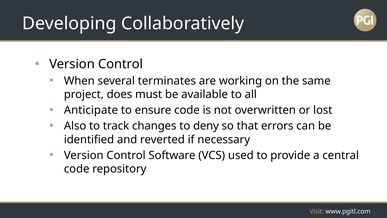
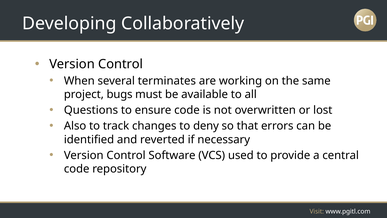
does: does -> bugs
Anticipate: Anticipate -> Questions
